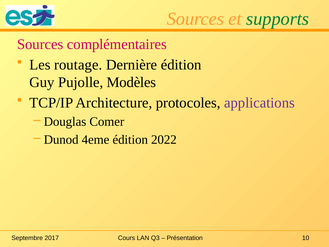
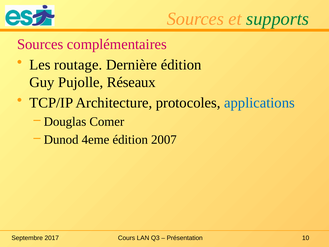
Modèles: Modèles -> Réseaux
applications colour: purple -> blue
2022: 2022 -> 2007
